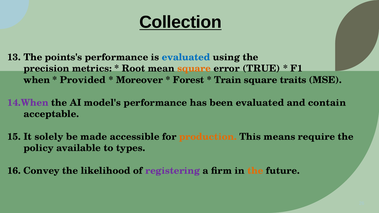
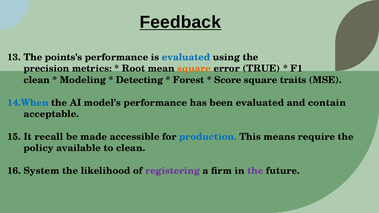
Collection: Collection -> Feedback
when at (37, 80): when -> clean
Provided: Provided -> Modeling
Moreover: Moreover -> Detecting
Train: Train -> Score
14.When colour: purple -> blue
solely: solely -> recall
production colour: orange -> blue
to types: types -> clean
Convey: Convey -> System
the at (255, 171) colour: orange -> purple
